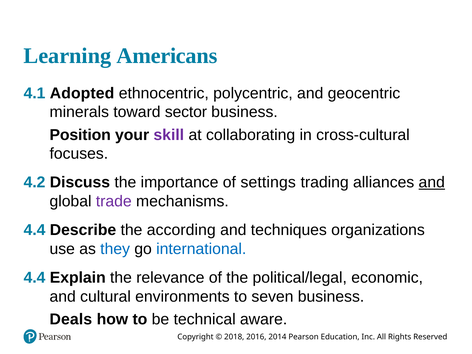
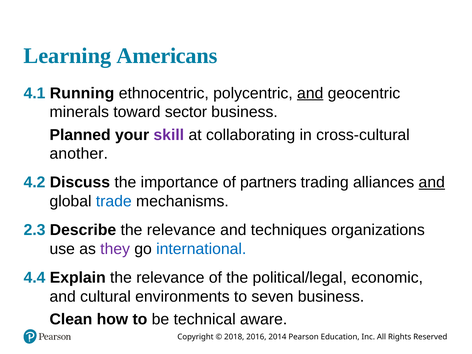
Adopted: Adopted -> Running
and at (310, 93) underline: none -> present
Position: Position -> Planned
focuses: focuses -> another
settings: settings -> partners
trade colour: purple -> blue
4.4 at (35, 230): 4.4 -> 2.3
Describe the according: according -> relevance
they colour: blue -> purple
Deals: Deals -> Clean
